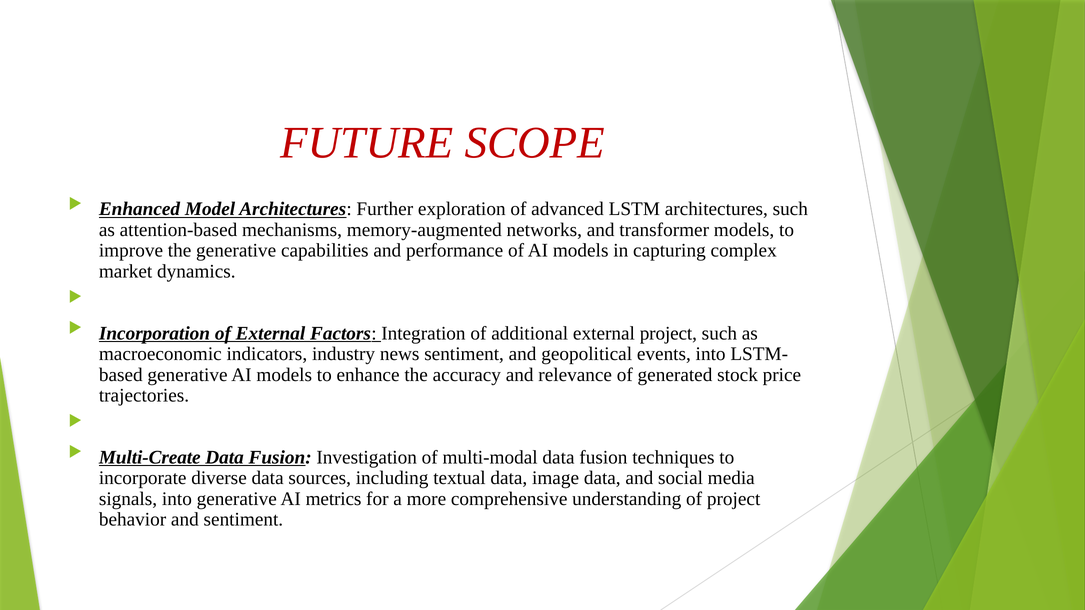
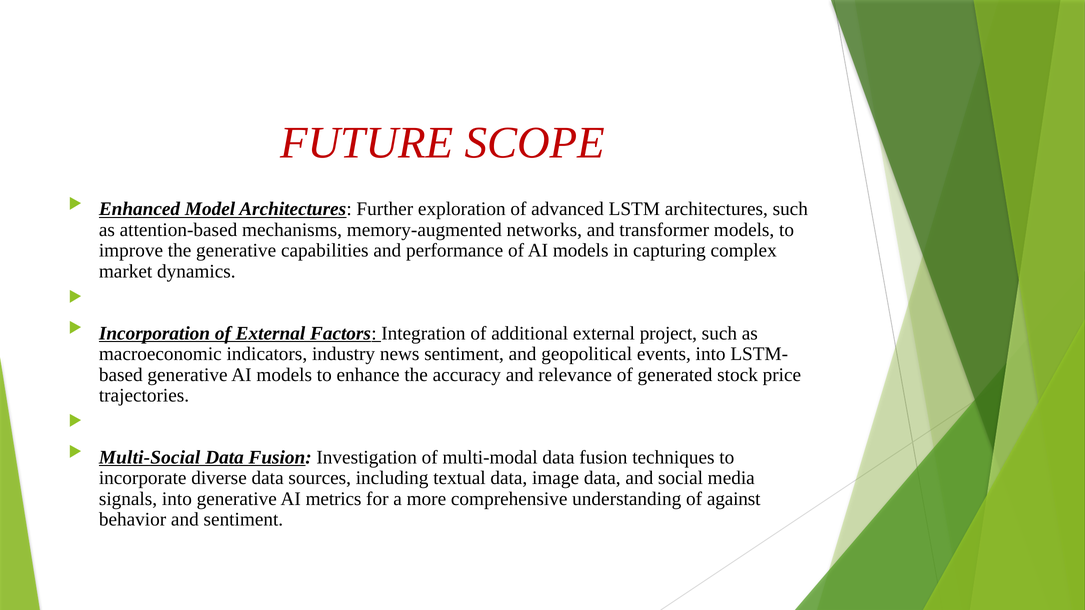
Multi-Create: Multi-Create -> Multi-Social
of project: project -> against
